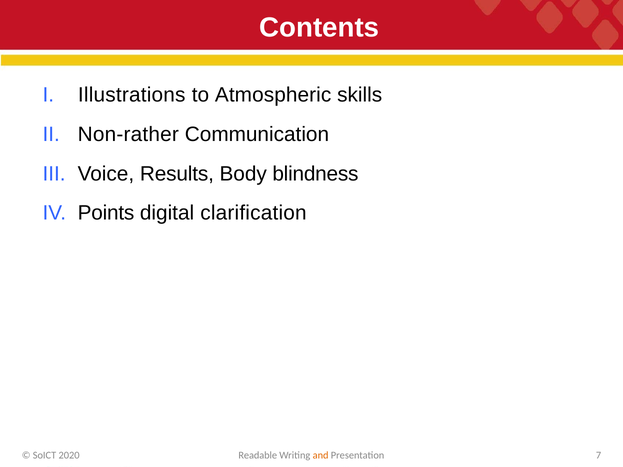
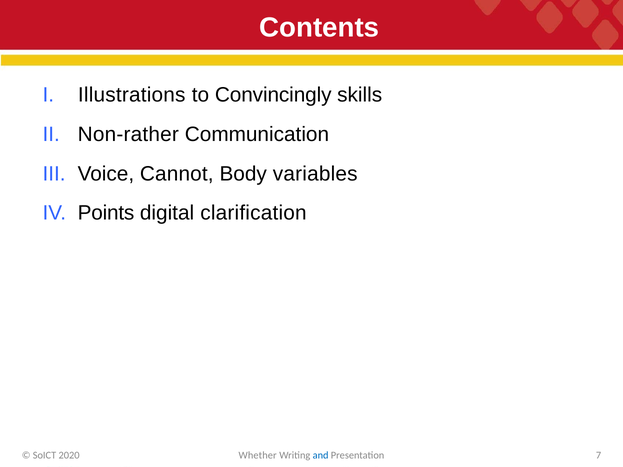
Atmospheric: Atmospheric -> Convincingly
Results: Results -> Cannot
blindness: blindness -> variables
Readable: Readable -> Whether
and colour: orange -> blue
